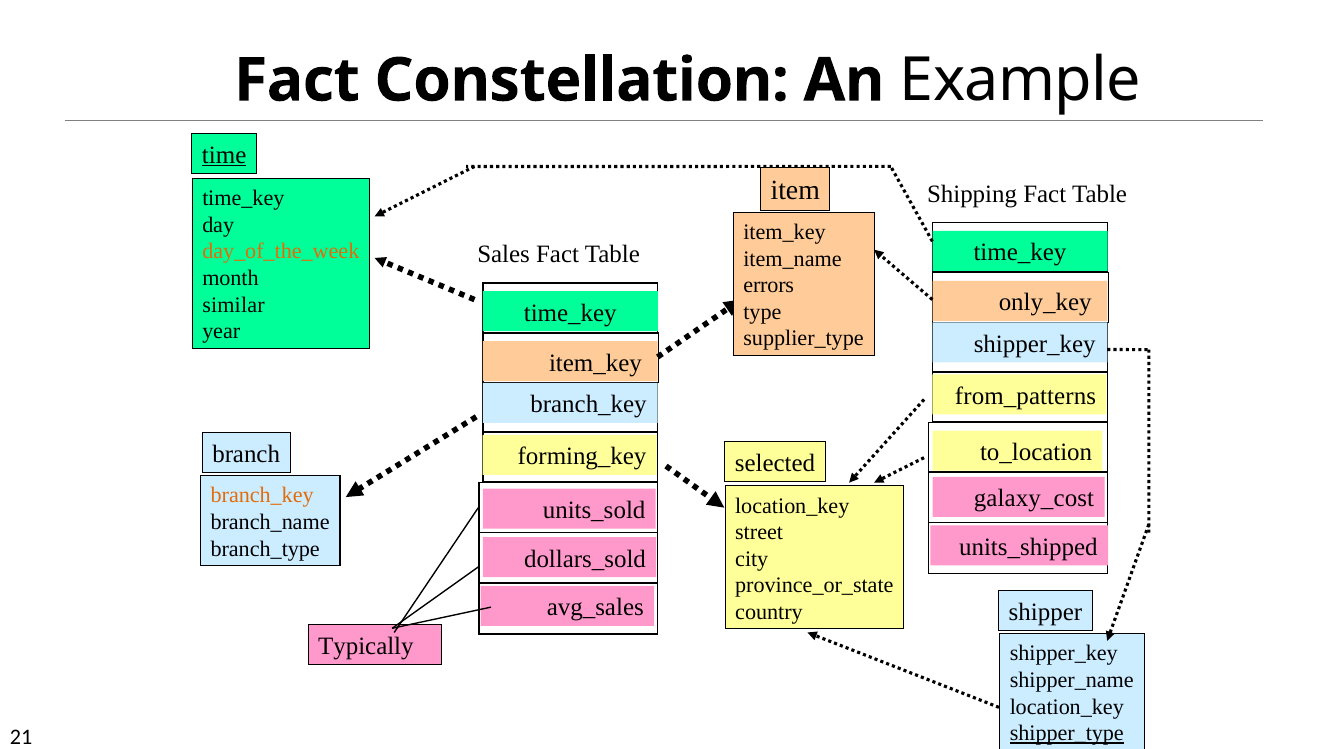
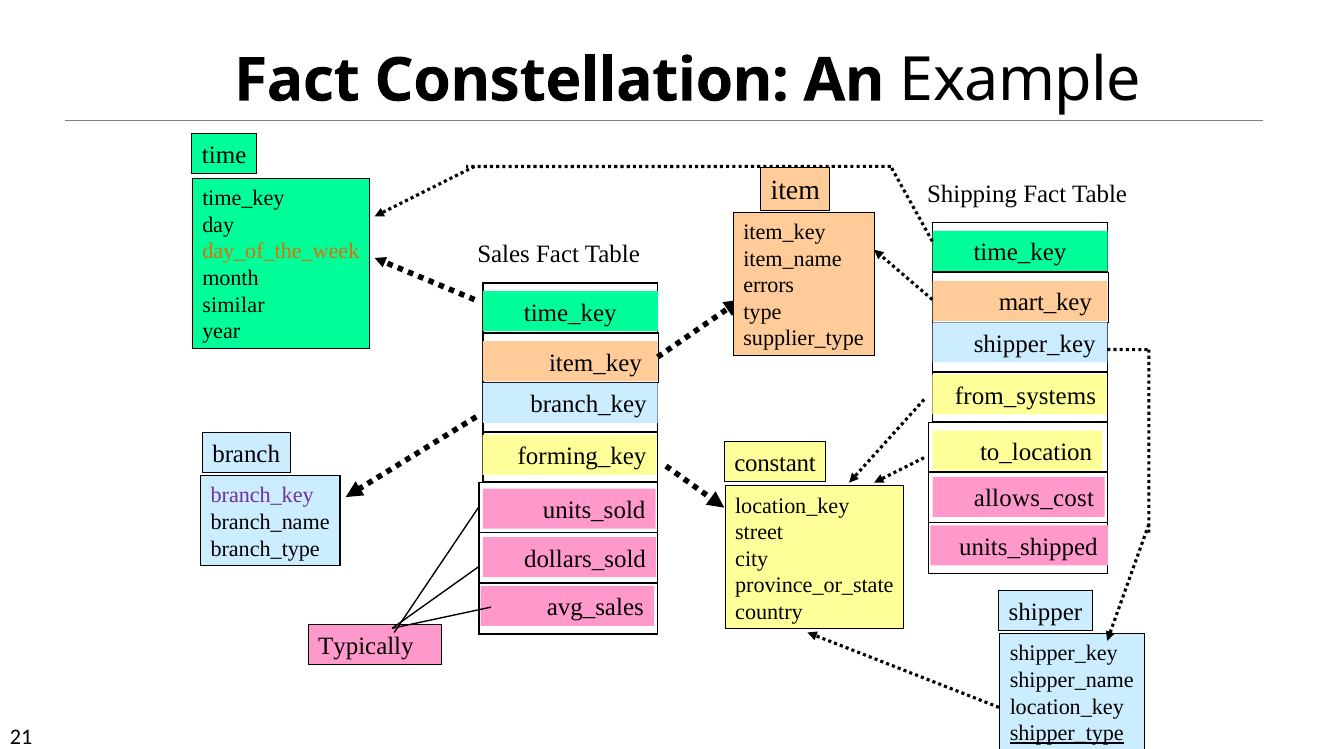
time underline: present -> none
only_key: only_key -> mart_key
from_patterns: from_patterns -> from_systems
selected: selected -> constant
branch_key at (262, 496) colour: orange -> purple
galaxy_cost: galaxy_cost -> allows_cost
